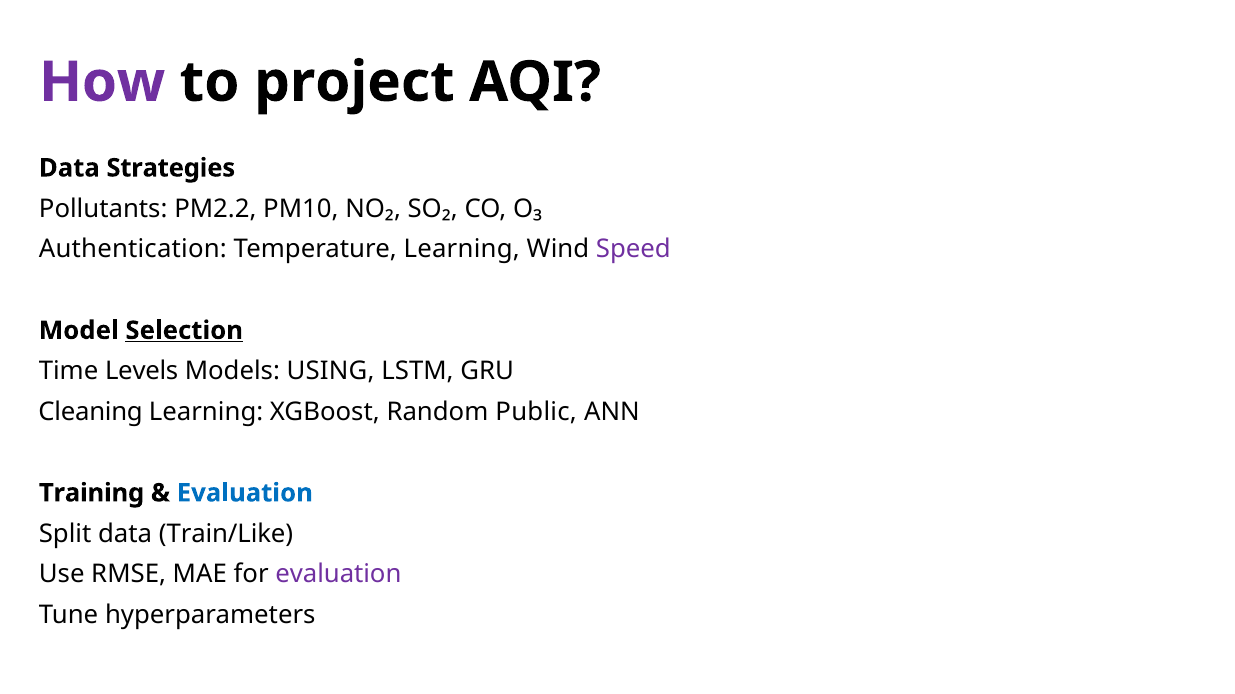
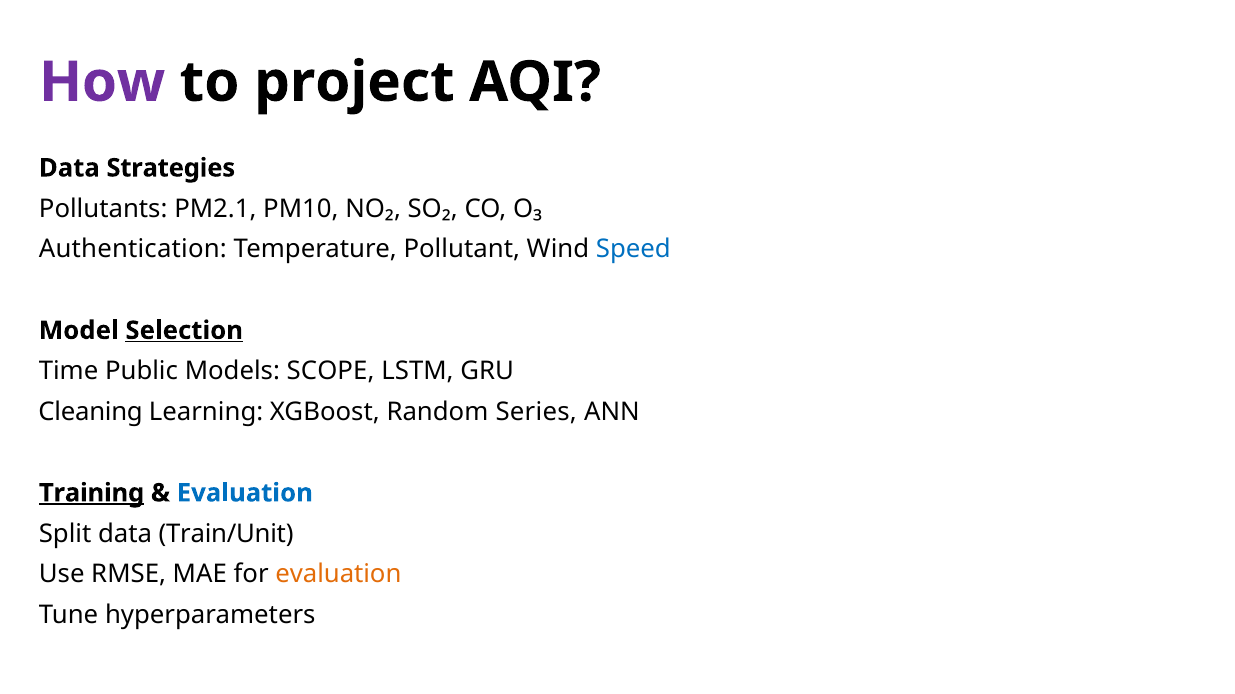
PM2.2: PM2.2 -> PM2.1
Temperature Learning: Learning -> Pollutant
Speed colour: purple -> blue
Levels: Levels -> Public
USING: USING -> SCOPE
Public: Public -> Series
Training underline: none -> present
Train/Like: Train/Like -> Train/Unit
evaluation at (338, 575) colour: purple -> orange
